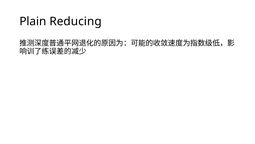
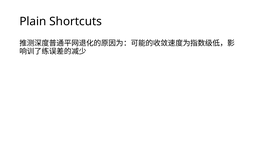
Reducing: Reducing -> Shortcuts
